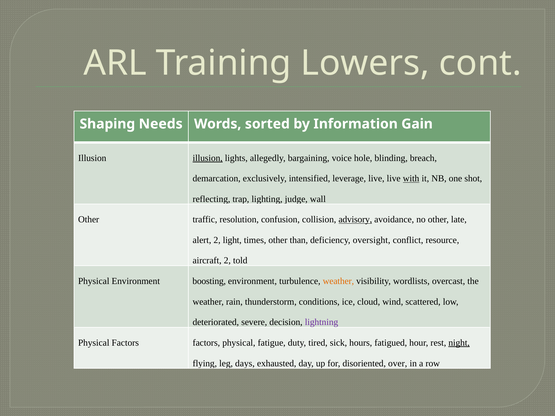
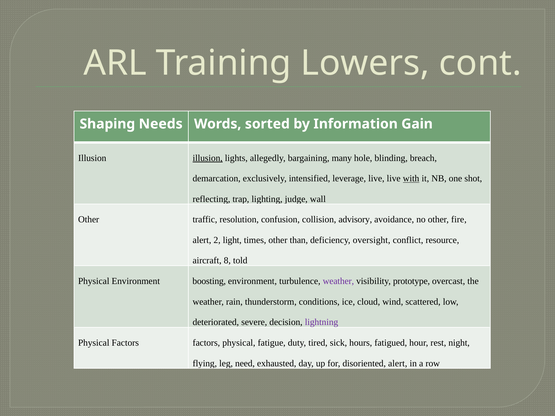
voice: voice -> many
advisory underline: present -> none
late: late -> fire
aircraft 2: 2 -> 8
weather at (338, 281) colour: orange -> purple
wordlists: wordlists -> prototype
night underline: present -> none
days: days -> need
disoriented over: over -> alert
